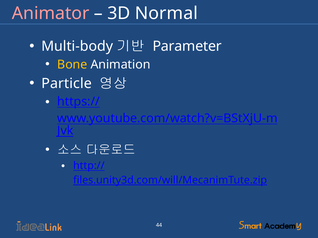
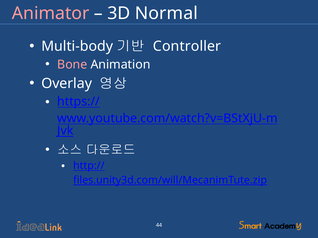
Parameter: Parameter -> Controller
Bone colour: yellow -> pink
Particle: Particle -> Overlay
